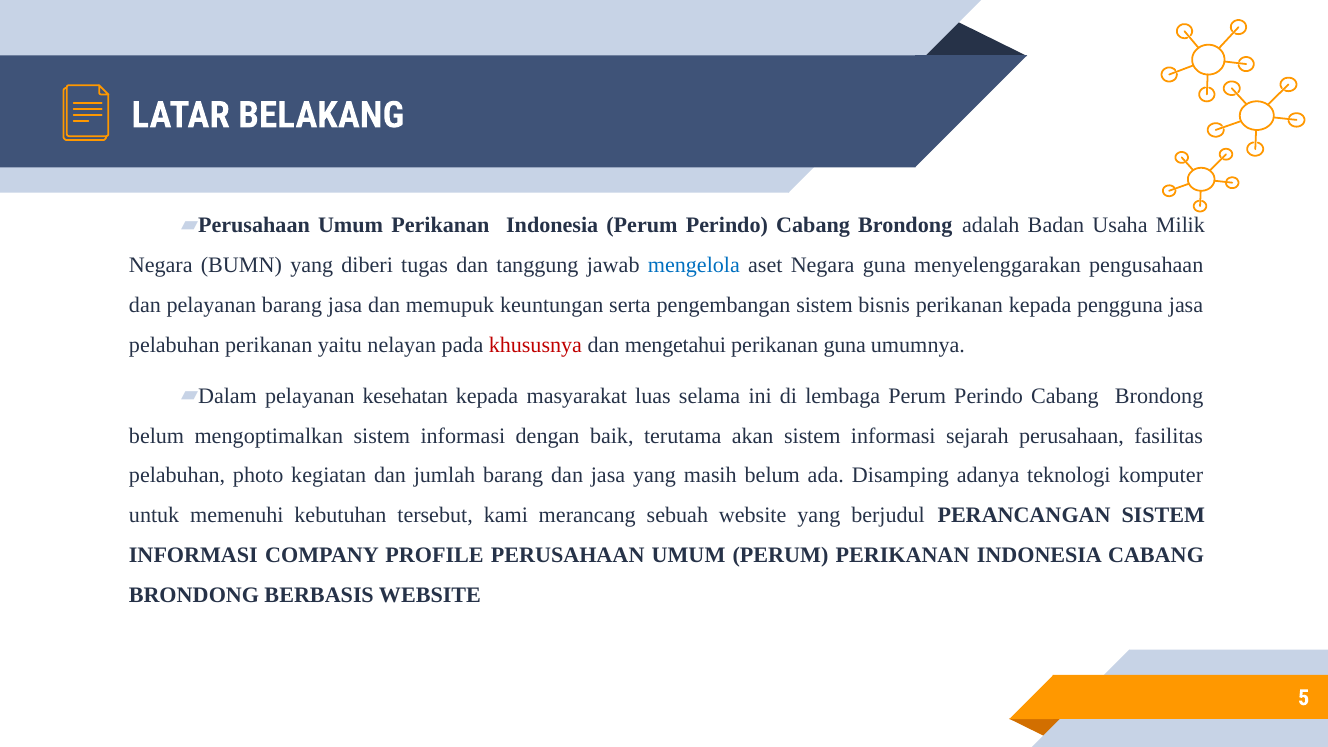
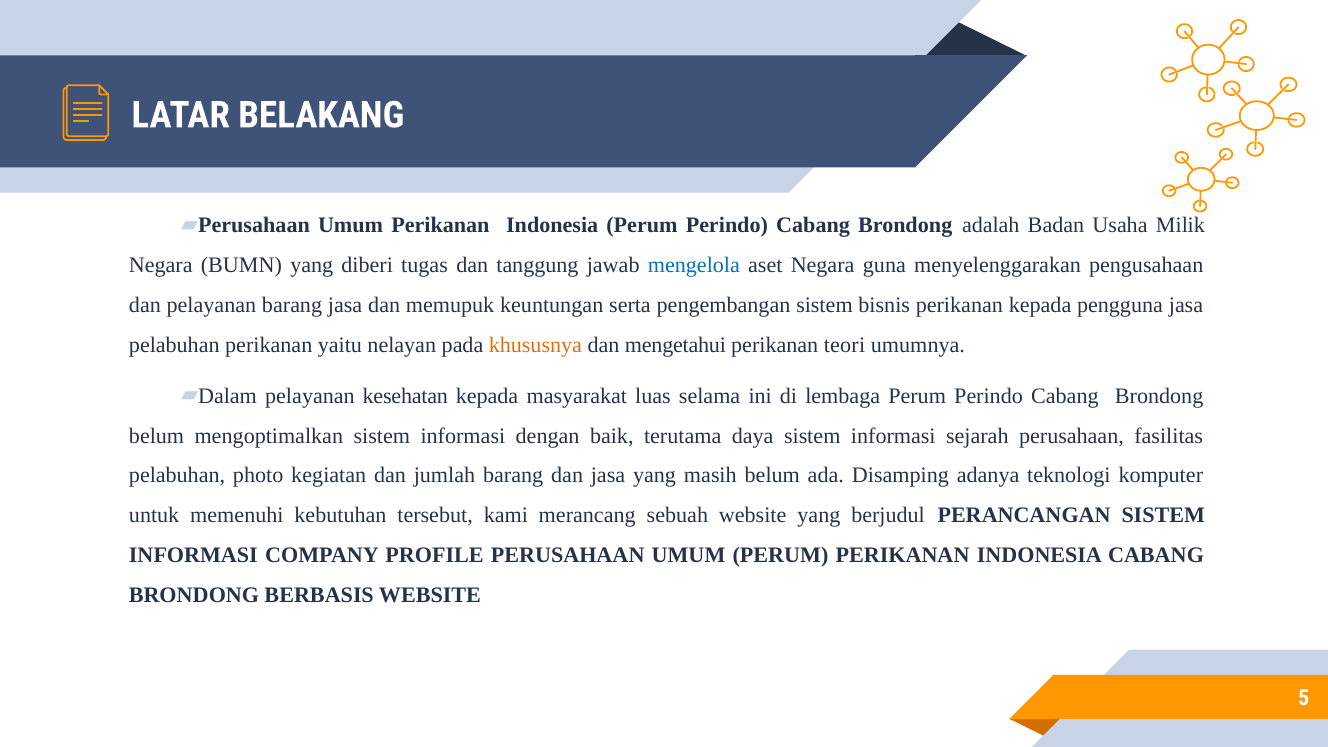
khususnya colour: red -> orange
perikanan guna: guna -> teori
akan: akan -> daya
